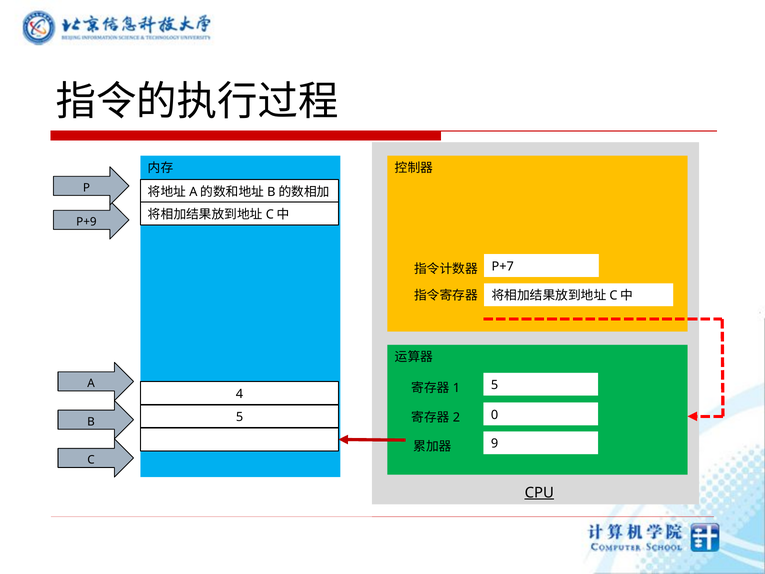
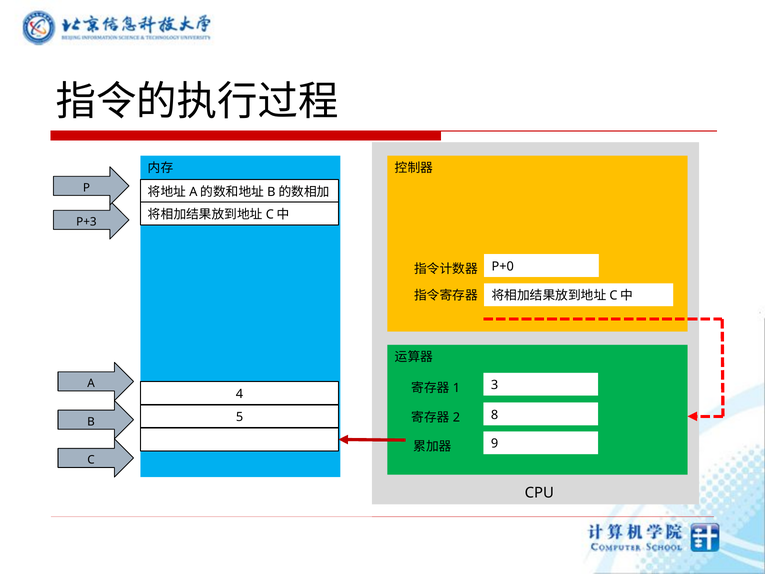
P+9: P+9 -> P+3
P+7: P+7 -> P+0
5 at (495, 385): 5 -> 3
0: 0 -> 8
CPU underline: present -> none
